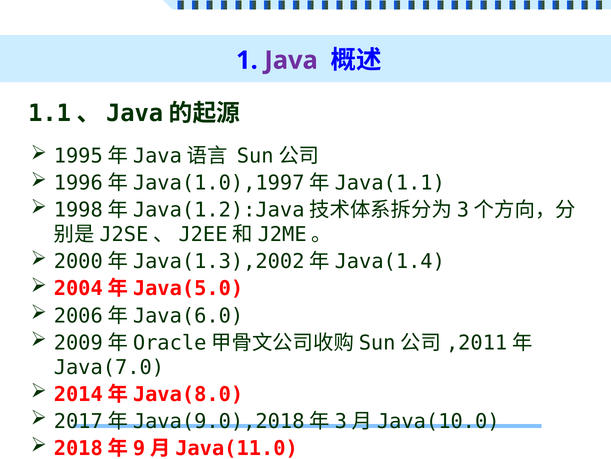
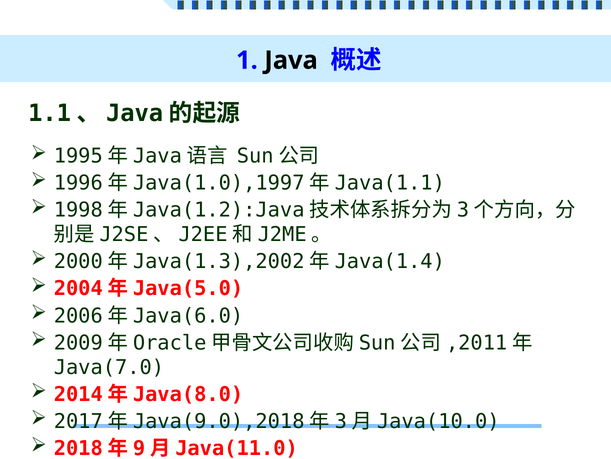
Java colour: purple -> black
